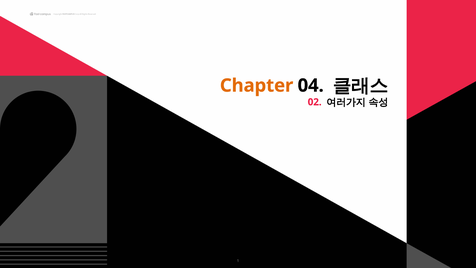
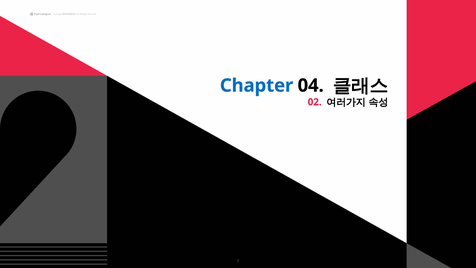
Chapter colour: orange -> blue
